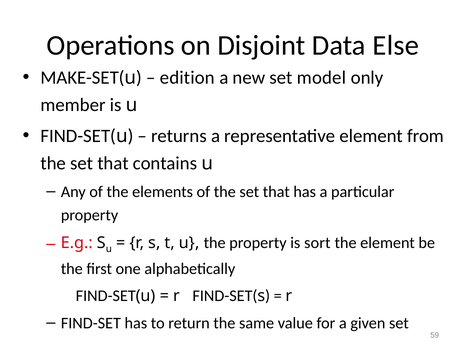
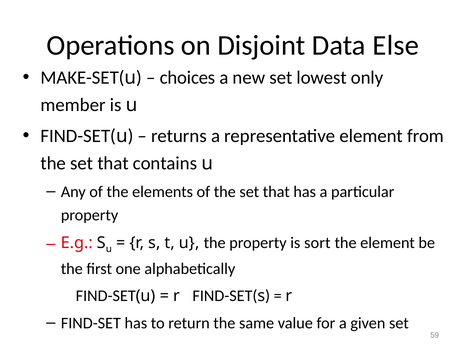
edition: edition -> choices
model: model -> lowest
